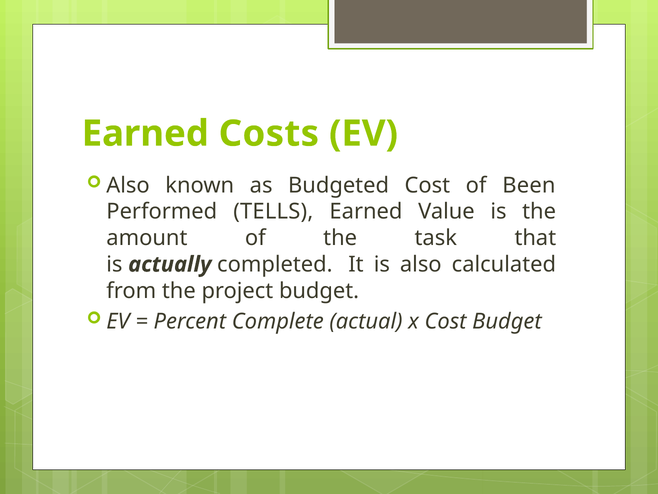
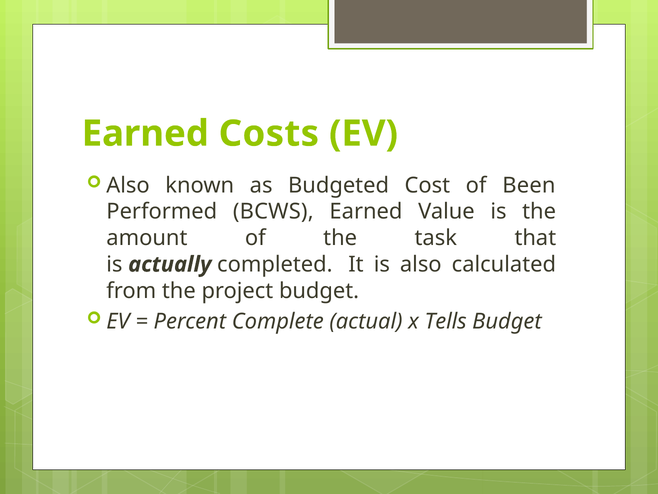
TELLS: TELLS -> BCWS
x Cost: Cost -> Tells
